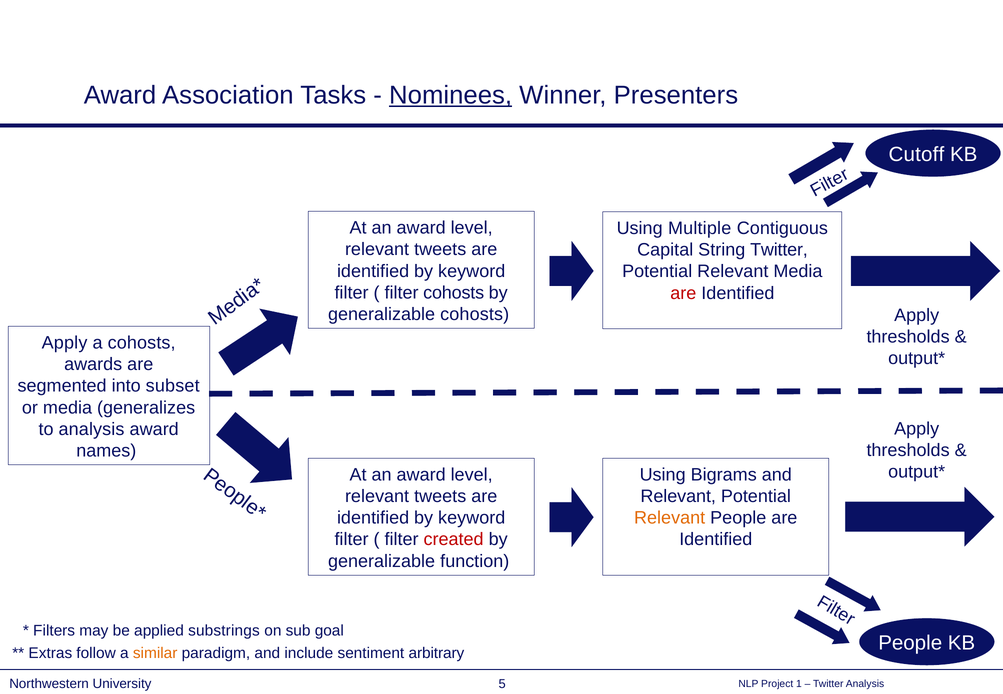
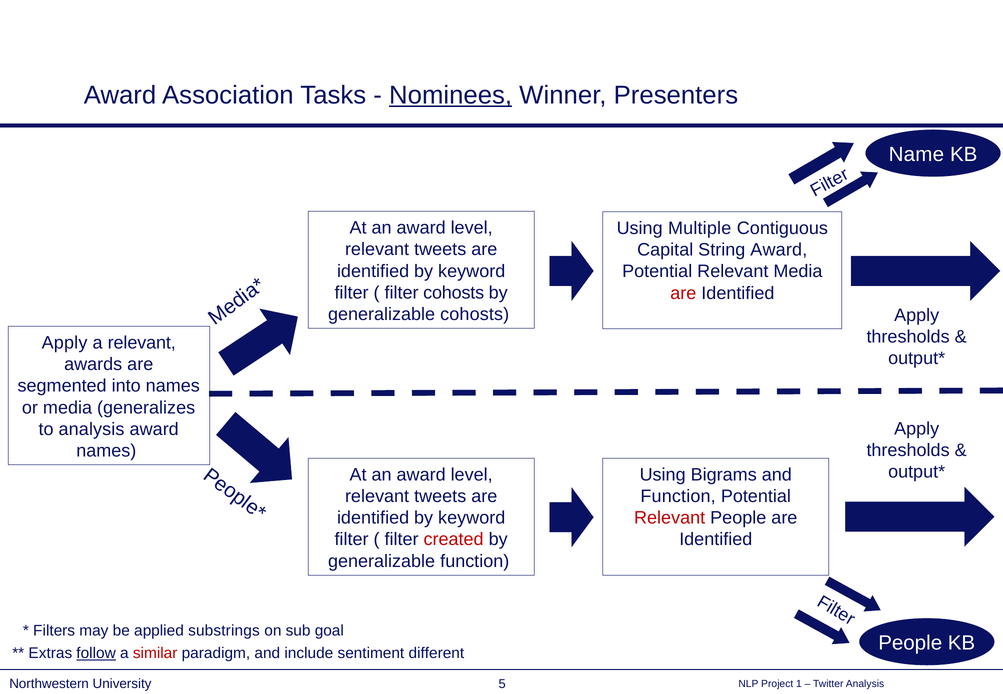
Cutoff: Cutoff -> Name
String Twitter: Twitter -> Award
a cohosts: cohosts -> relevant
into subset: subset -> names
Relevant at (678, 497): Relevant -> Function
Relevant at (670, 518) colour: orange -> red
follow underline: none -> present
similar colour: orange -> red
arbitrary: arbitrary -> different
